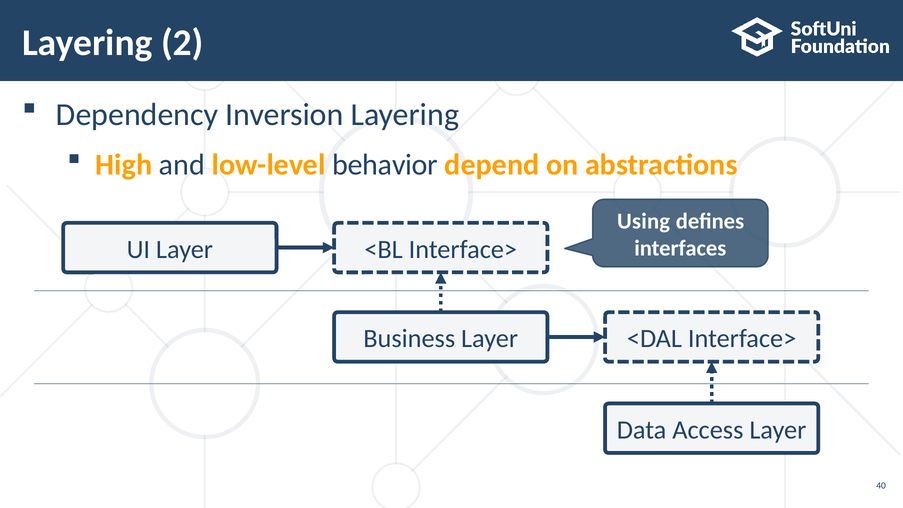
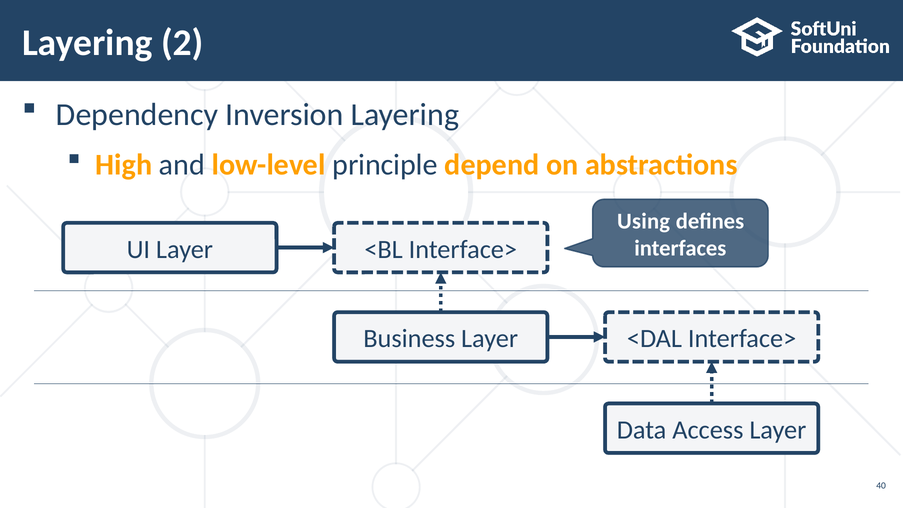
behavior: behavior -> principle
